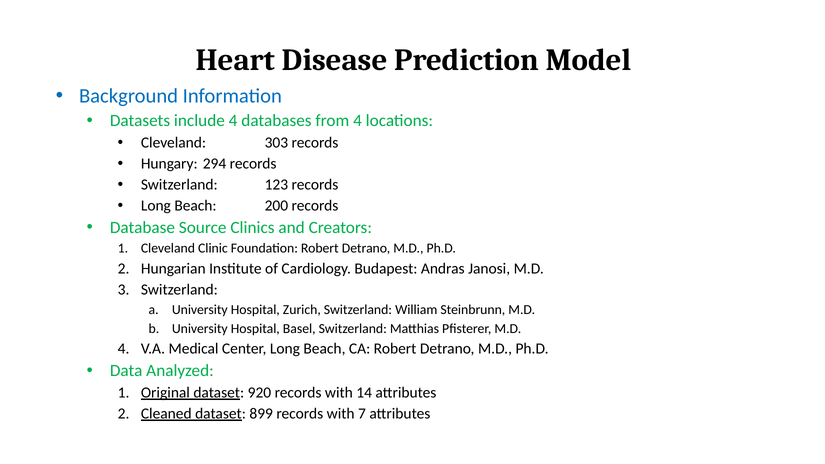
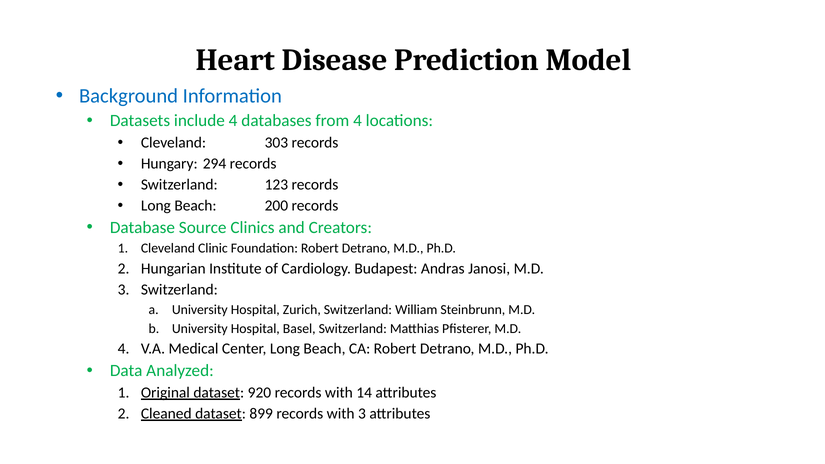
with 7: 7 -> 3
